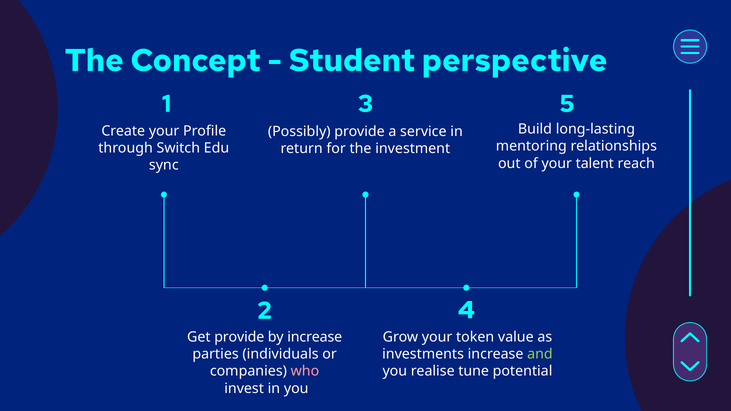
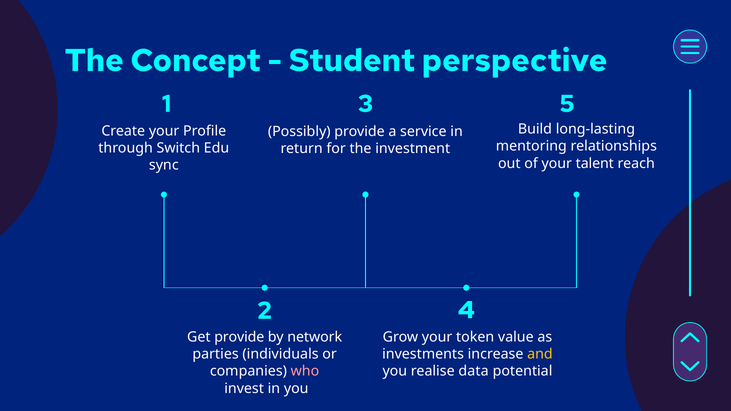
by increase: increase -> network
and colour: light green -> yellow
tune: tune -> data
